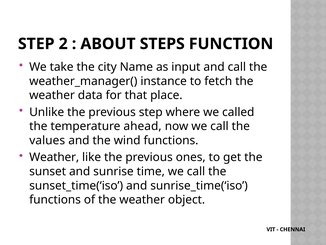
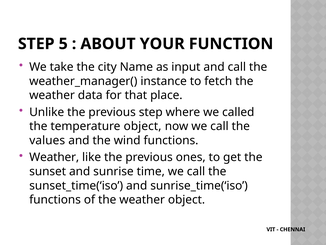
2: 2 -> 5
STEPS: STEPS -> YOUR
temperature ahead: ahead -> object
